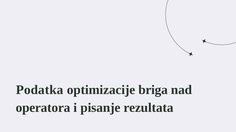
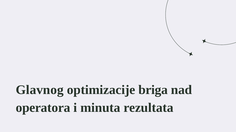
Podatka: Podatka -> Glavnog
pisanje: pisanje -> minuta
